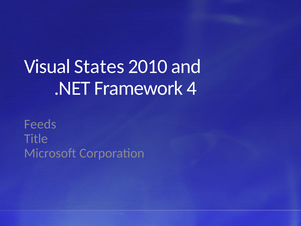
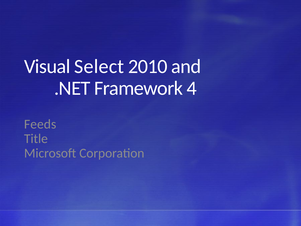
States: States -> Select
